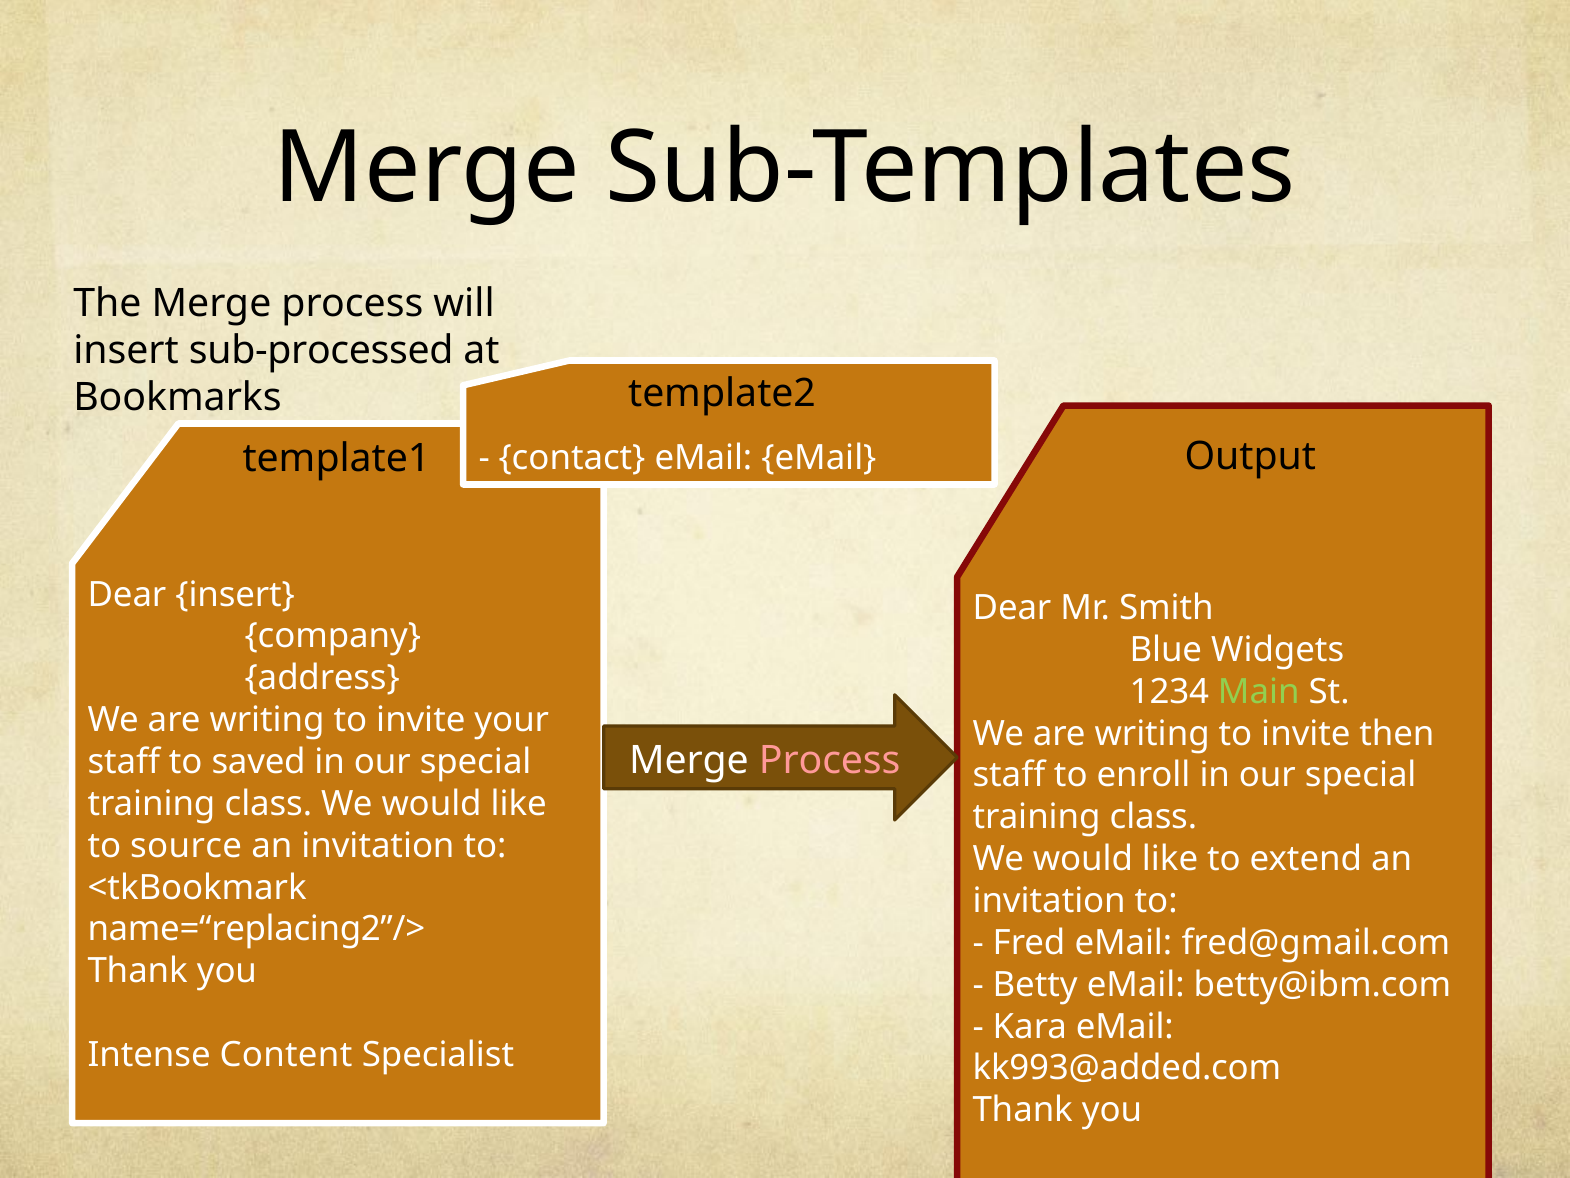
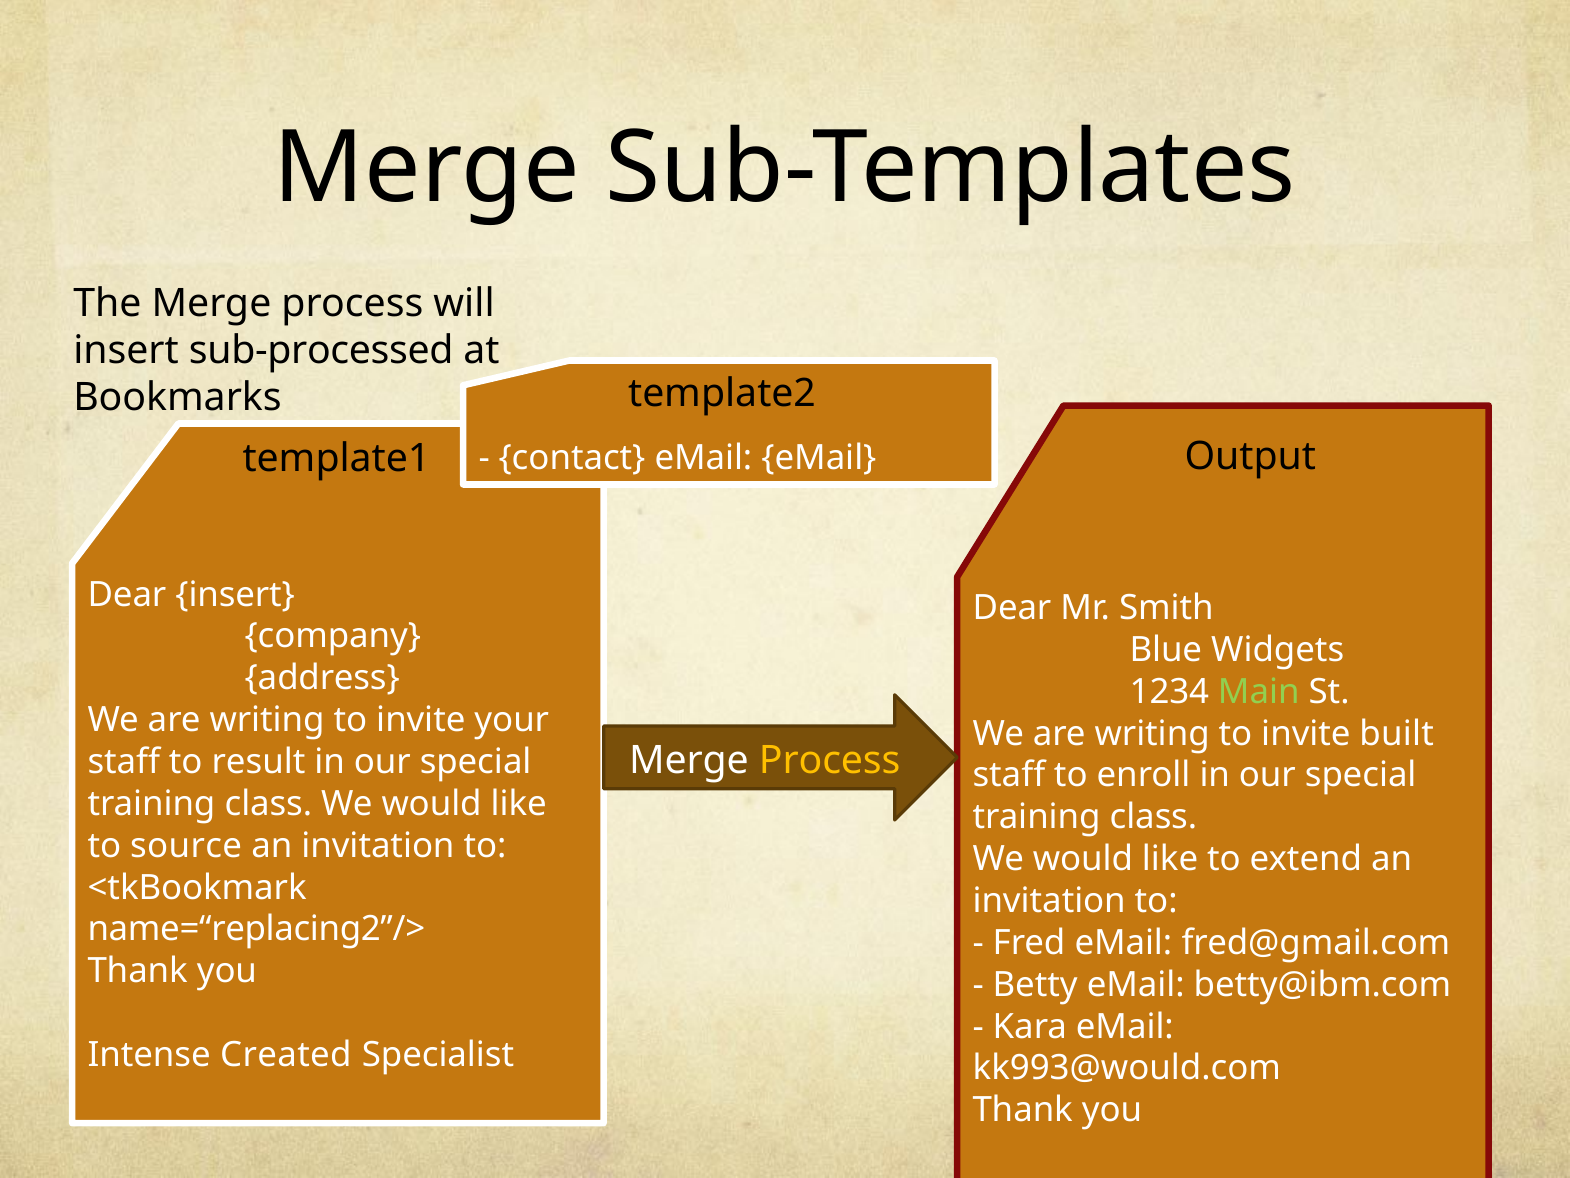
then: then -> built
Process at (830, 760) colour: pink -> yellow
saved: saved -> result
Content: Content -> Created
kk993@added.com: kk993@added.com -> kk993@would.com
